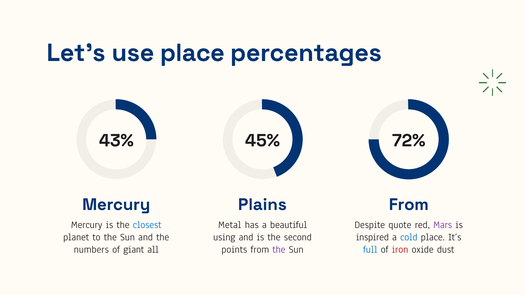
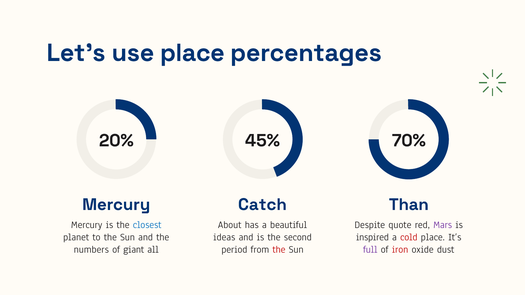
43%: 43% -> 20%
72%: 72% -> 70%
Plains: Plains -> Catch
From at (409, 205): From -> Than
Metal: Metal -> About
using: using -> ideas
cold colour: blue -> red
points: points -> period
the at (279, 250) colour: purple -> red
full colour: blue -> purple
